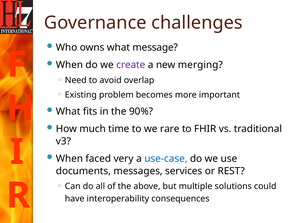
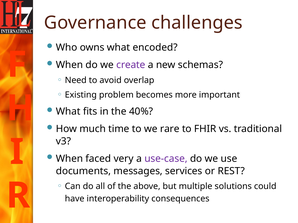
message: message -> encoded
merging: merging -> schemas
90%: 90% -> 40%
use-case colour: blue -> purple
